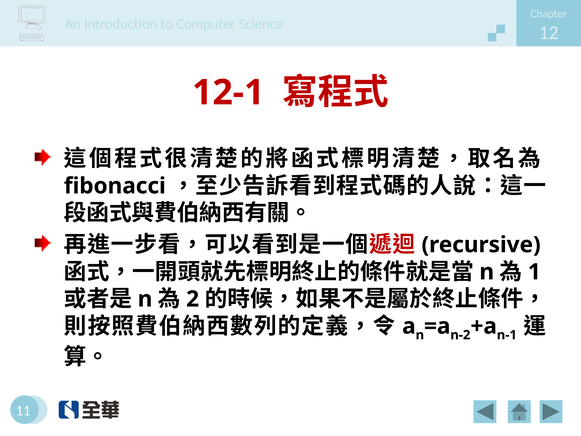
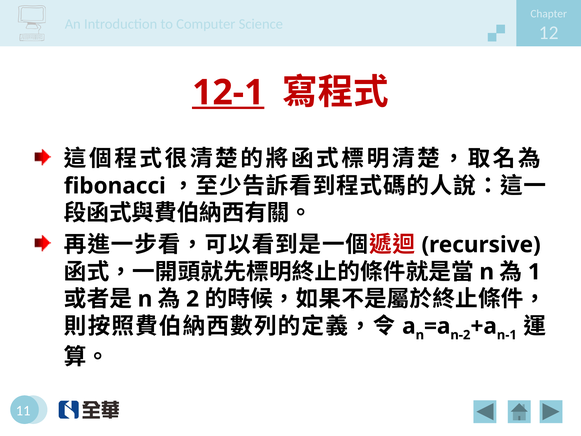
12-1 underline: none -> present
